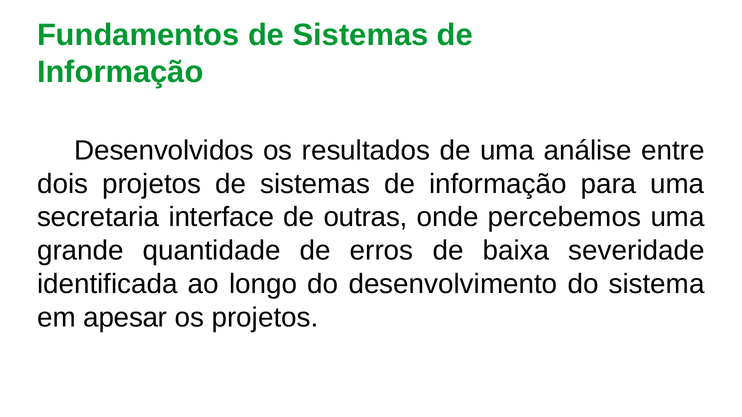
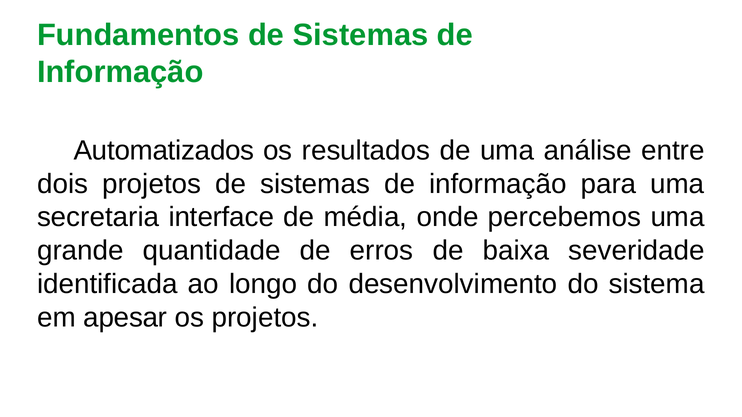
Desenvolvidos: Desenvolvidos -> Automatizados
outras: outras -> média
